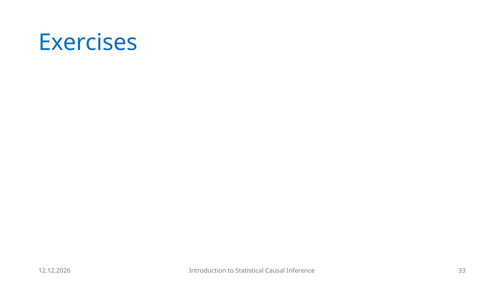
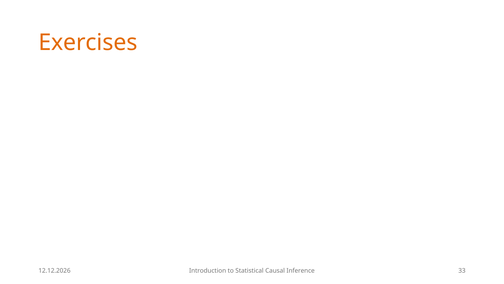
Exercises colour: blue -> orange
